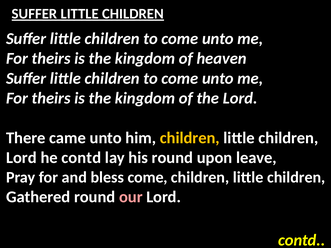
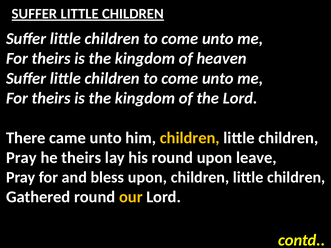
Lord at (21, 158): Lord -> Pray
he contd: contd -> theirs
bless come: come -> upon
our colour: pink -> yellow
